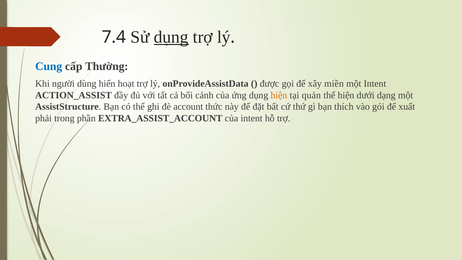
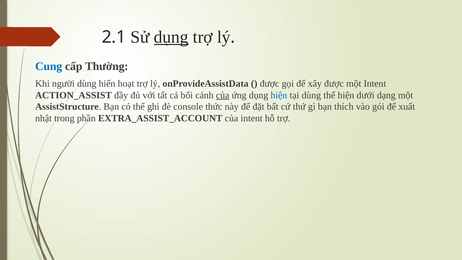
7.4: 7.4 -> 2.1
xây miền: miền -> được
của at (223, 95) underline: none -> present
hiện at (279, 95) colour: orange -> blue
tại quản: quản -> dùng
account: account -> console
phải: phải -> nhật
